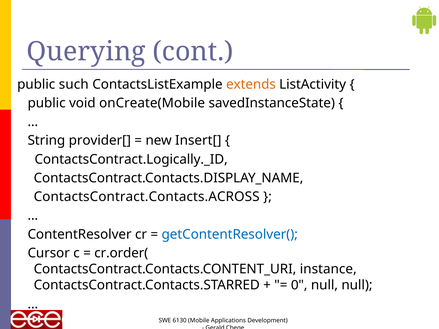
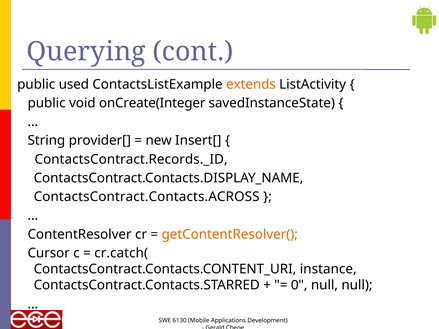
such: such -> used
onCreate(Mobile: onCreate(Mobile -> onCreate(Integer
ContactsContract.Logically._ID: ContactsContract.Logically._ID -> ContactsContract.Records._ID
getContentResolver( colour: blue -> orange
cr.order(: cr.order( -> cr.catch(
